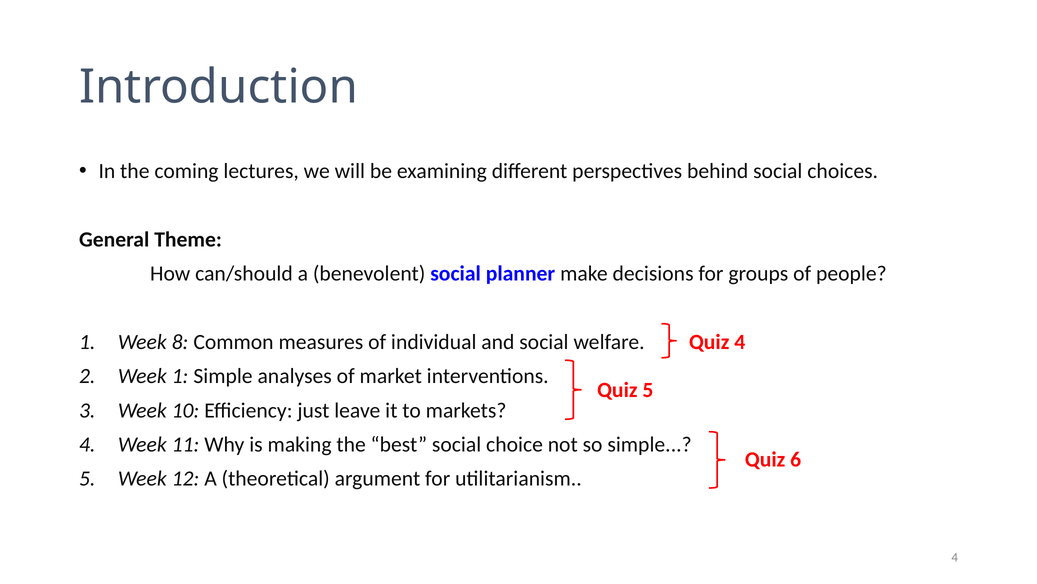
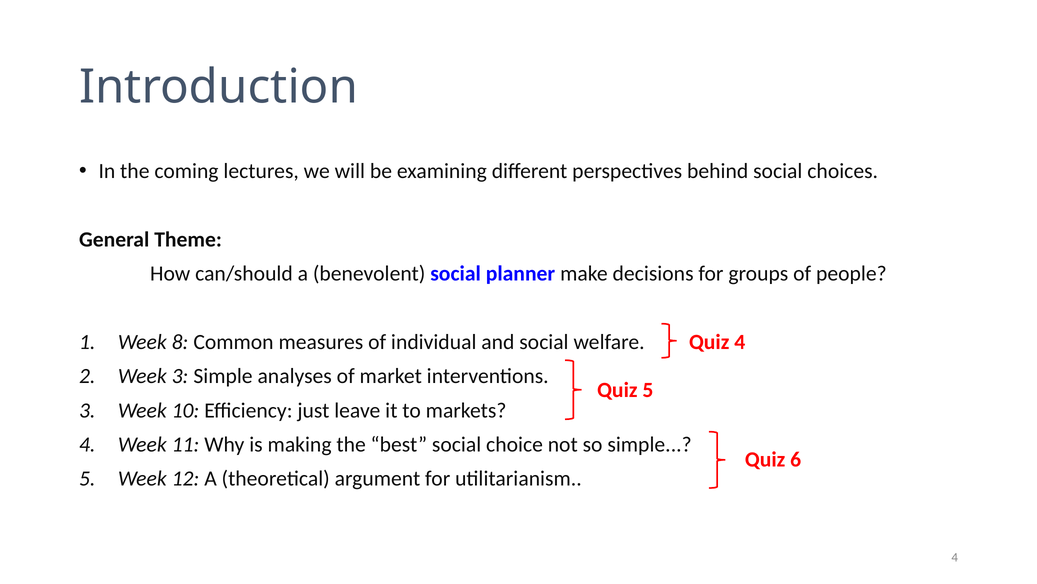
Week 1: 1 -> 3
